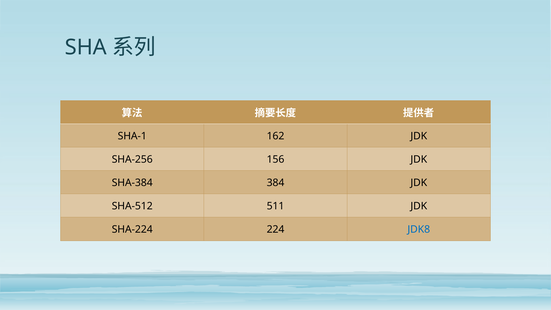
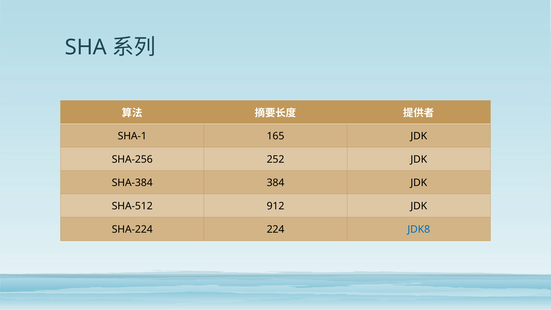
162: 162 -> 165
156: 156 -> 252
511: 511 -> 912
